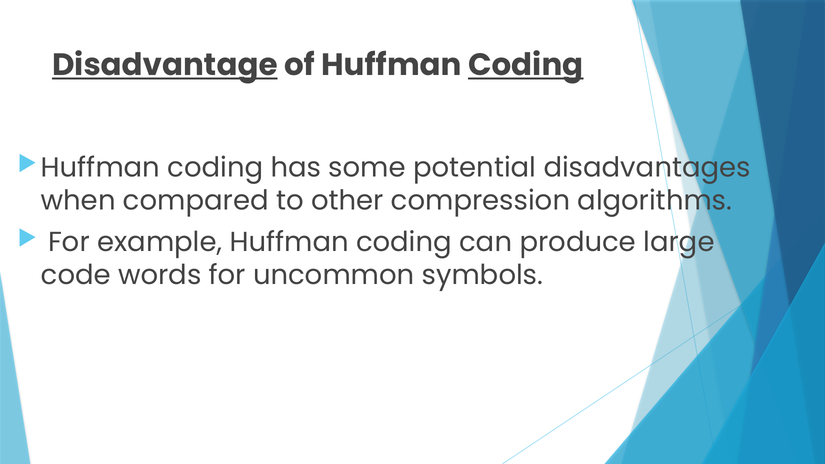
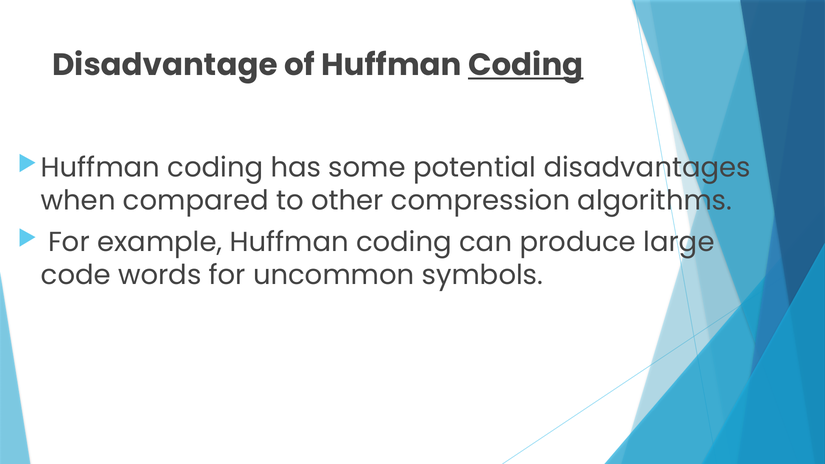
Disadvantage underline: present -> none
